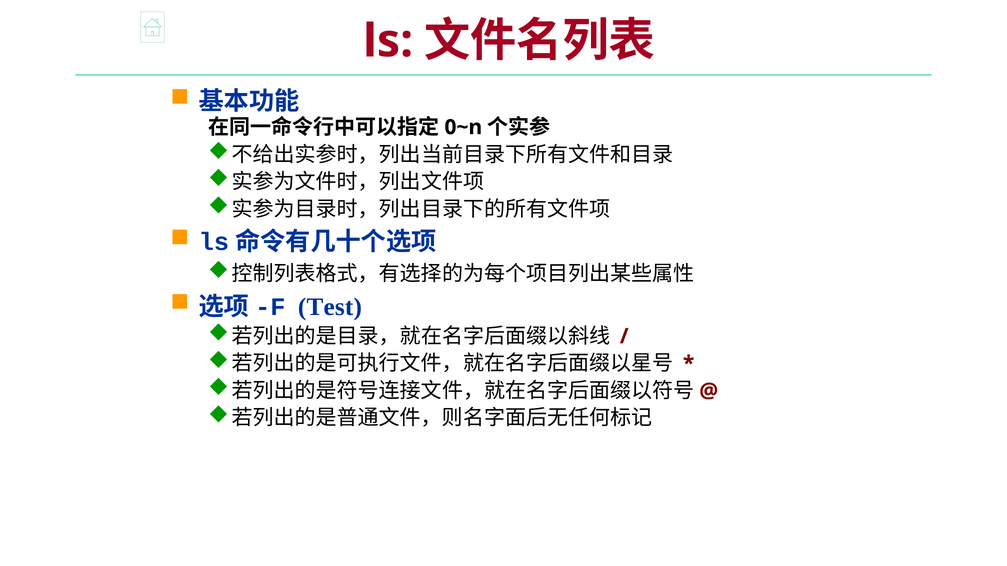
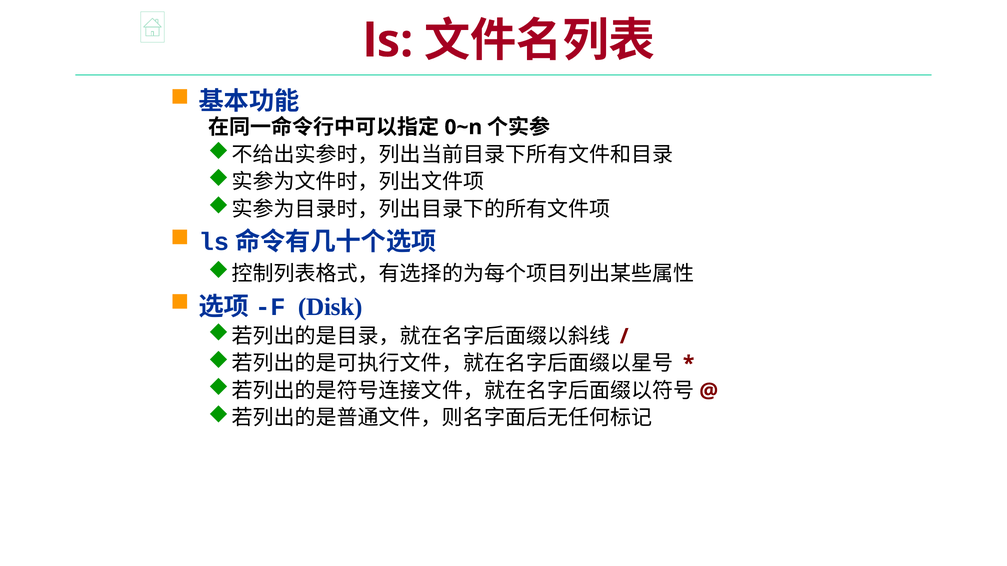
Test: Test -> Disk
